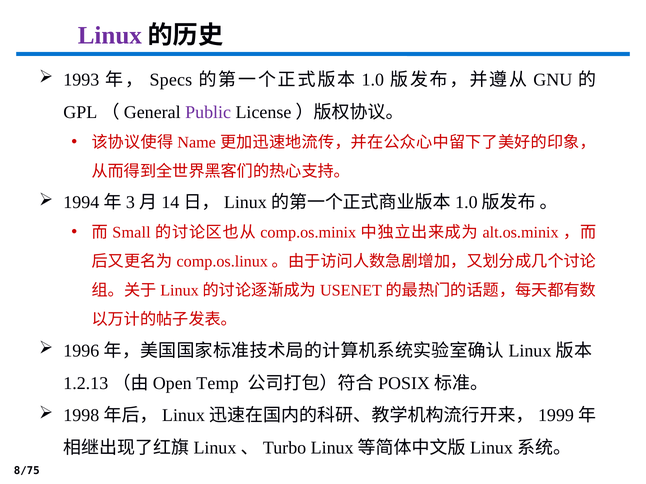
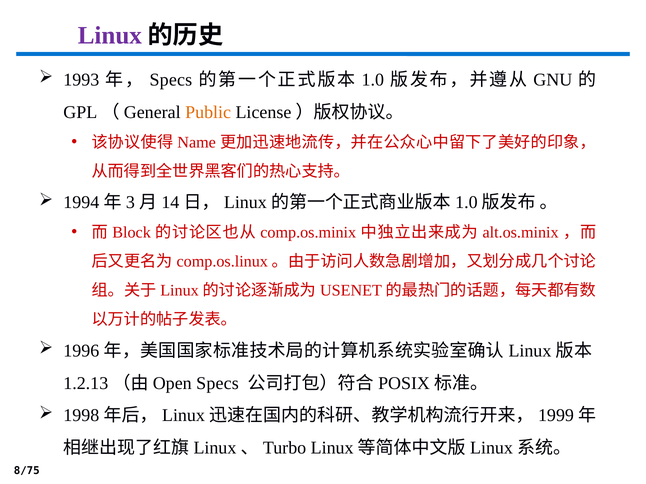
Public colour: purple -> orange
Small: Small -> Block
Temp at (218, 384): Temp -> Specs
